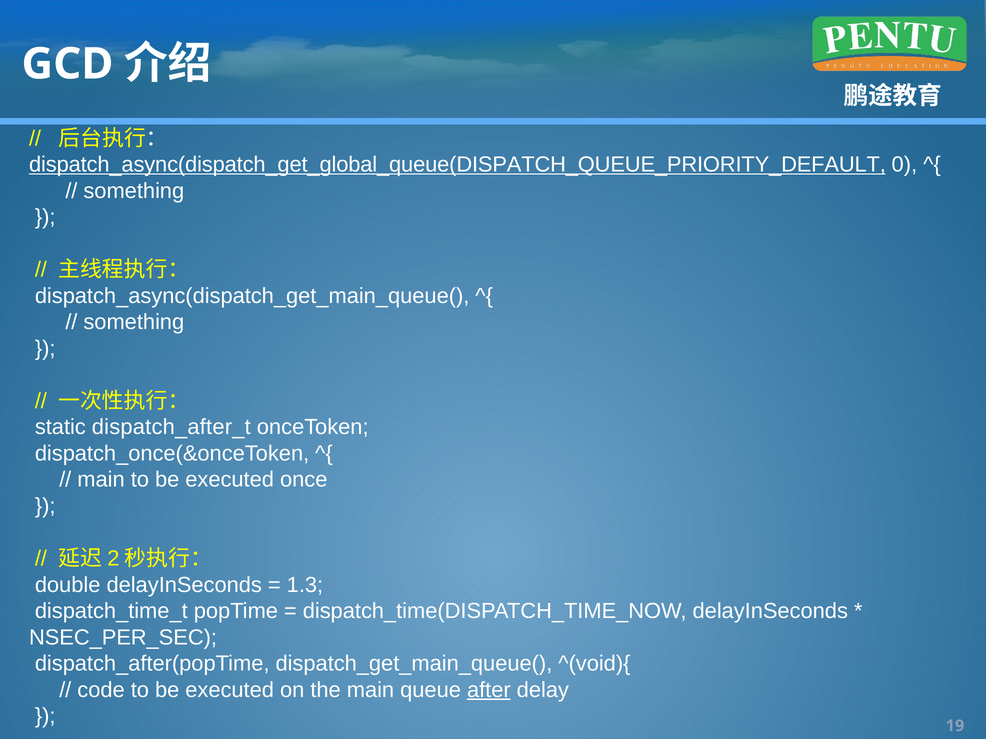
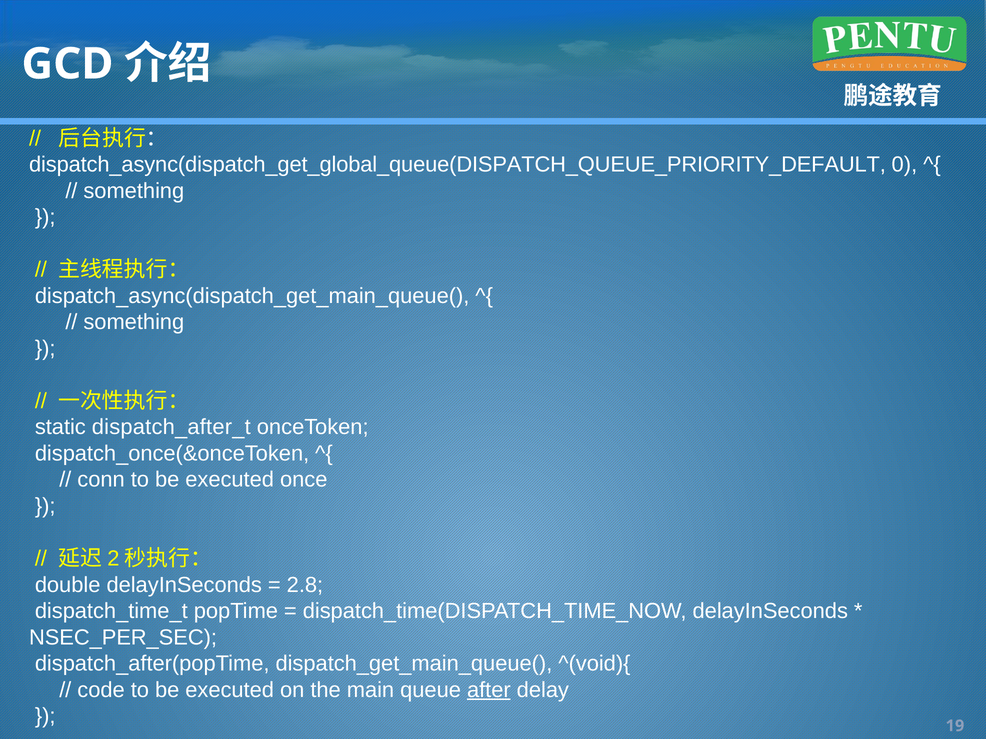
dispatch_async(dispatch_get_global_queue(DISPATCH_QUEUE_PRIORITY_DEFAULT underline: present -> none
main at (101, 480): main -> conn
1.3: 1.3 -> 2.8
